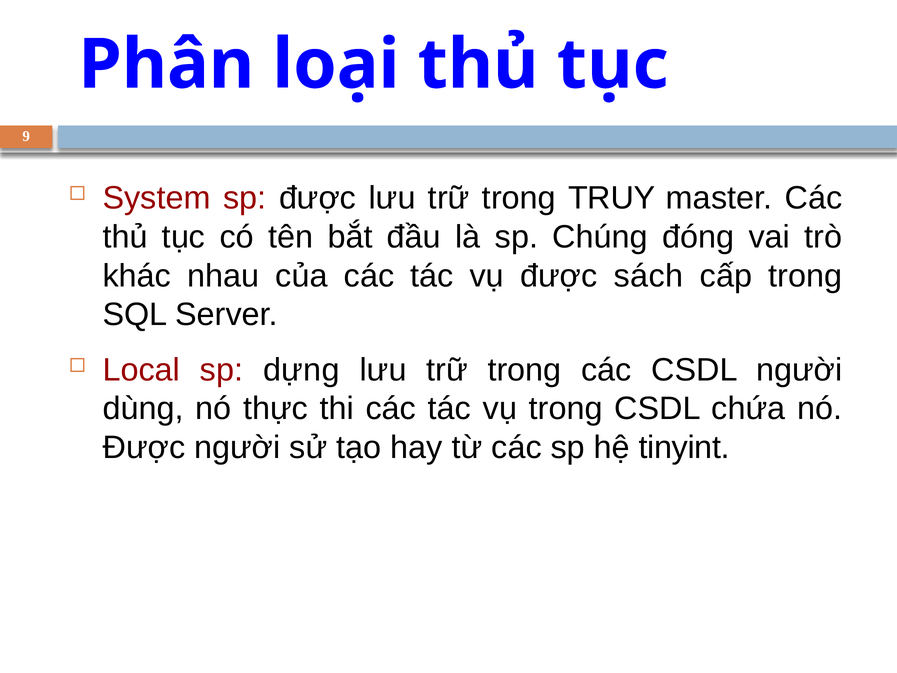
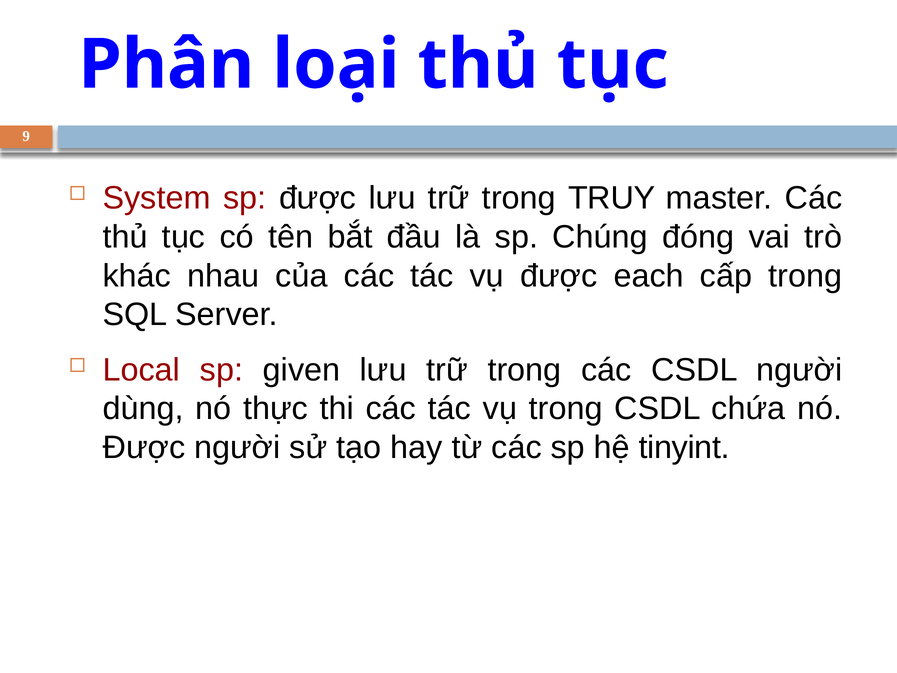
sách: sách -> each
dựng: dựng -> given
